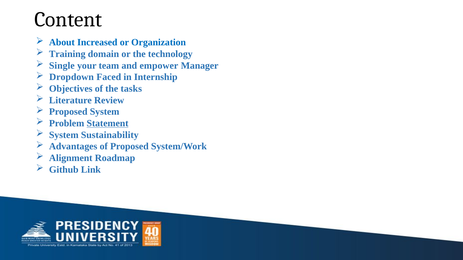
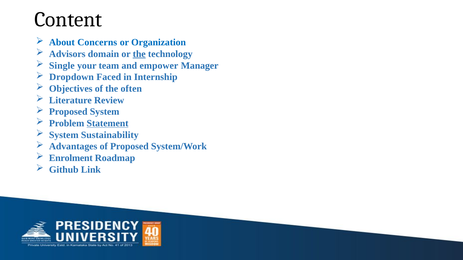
Increased: Increased -> Concerns
Training: Training -> Advisors
the at (139, 54) underline: none -> present
tasks: tasks -> often
Alignment: Alignment -> Enrolment
